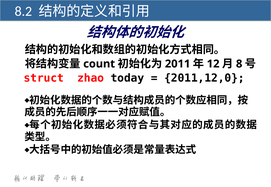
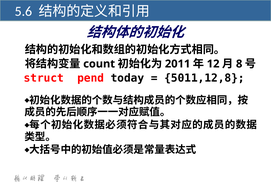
8.2: 8.2 -> 5.6
zhao: zhao -> pend
2011,12,0: 2011,12,0 -> 5011,12,8
